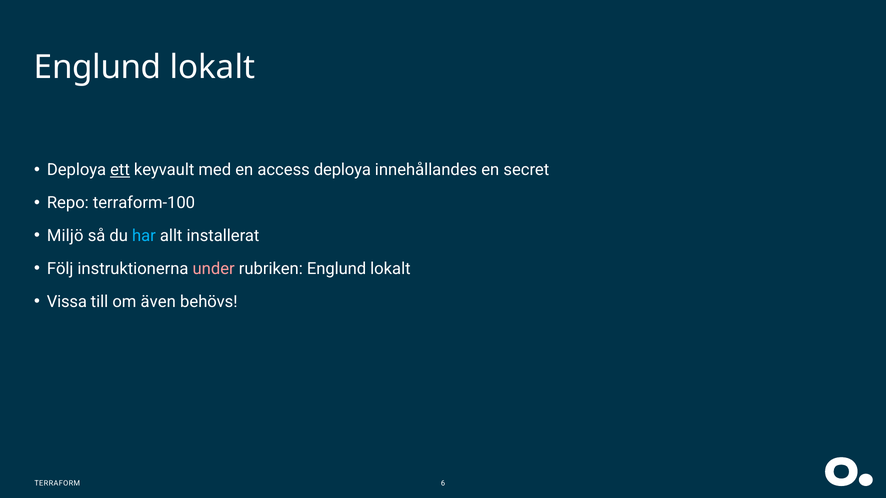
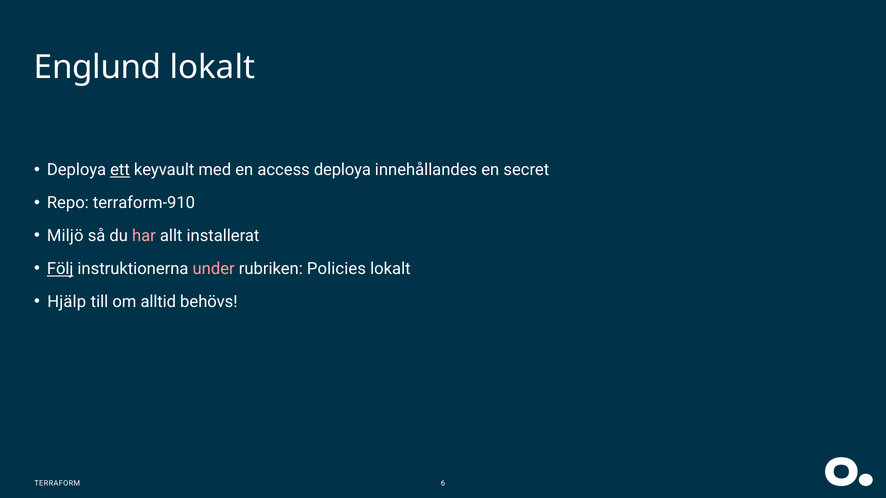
terraform-100: terraform-100 -> terraform-910
har colour: light blue -> pink
Följ underline: none -> present
rubriken Englund: Englund -> Policies
Vissa: Vissa -> Hjälp
även: även -> alltid
